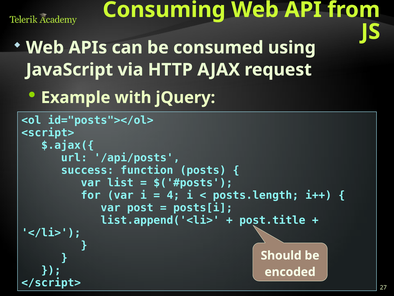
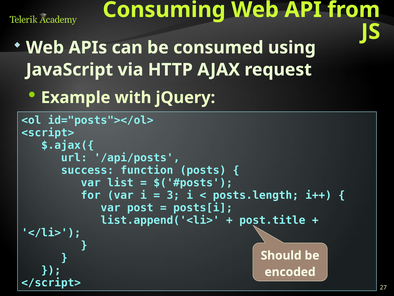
4: 4 -> 3
